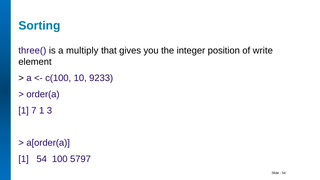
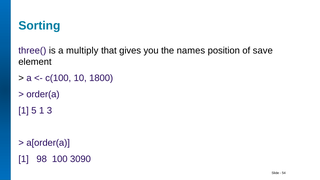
integer: integer -> names
write: write -> save
9233: 9233 -> 1800
7: 7 -> 5
1 54: 54 -> 98
5797: 5797 -> 3090
